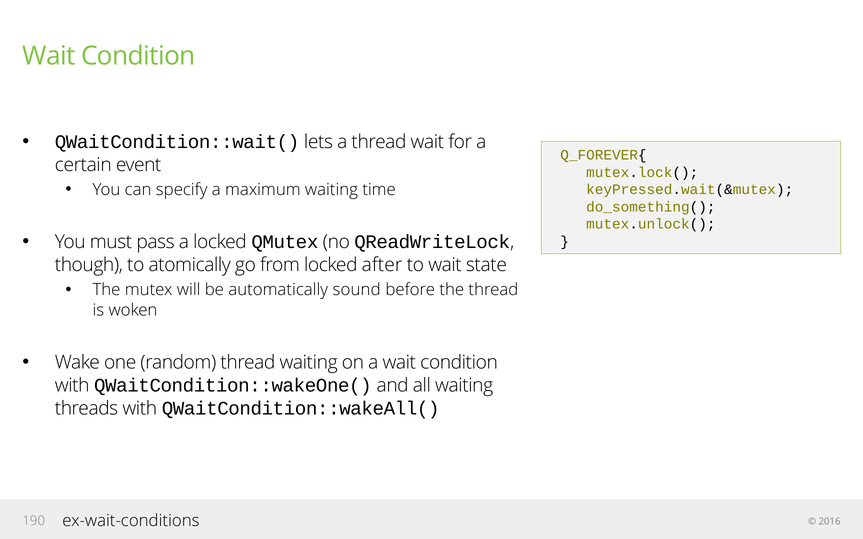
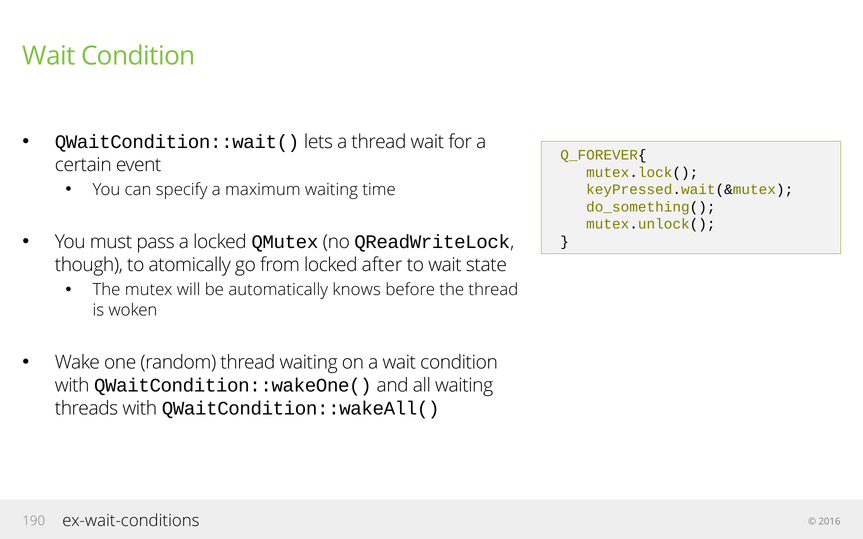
sound: sound -> knows
